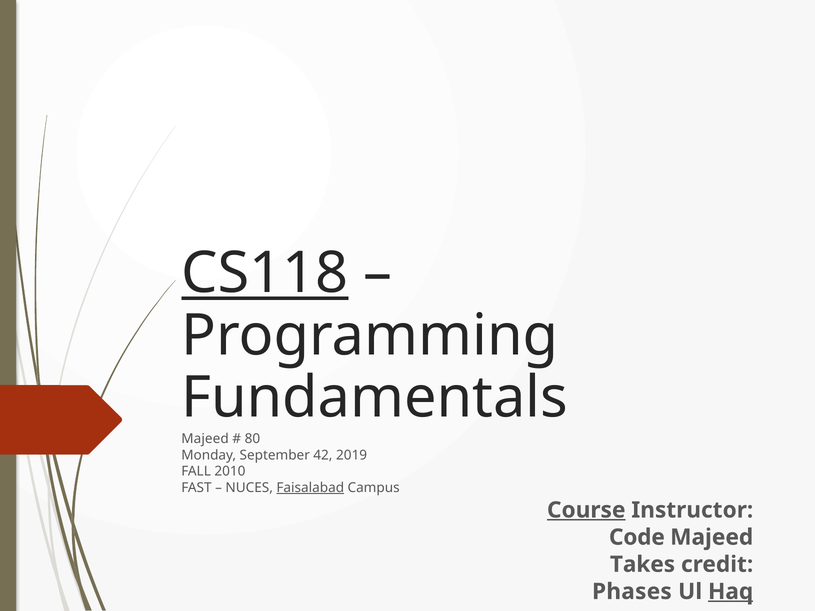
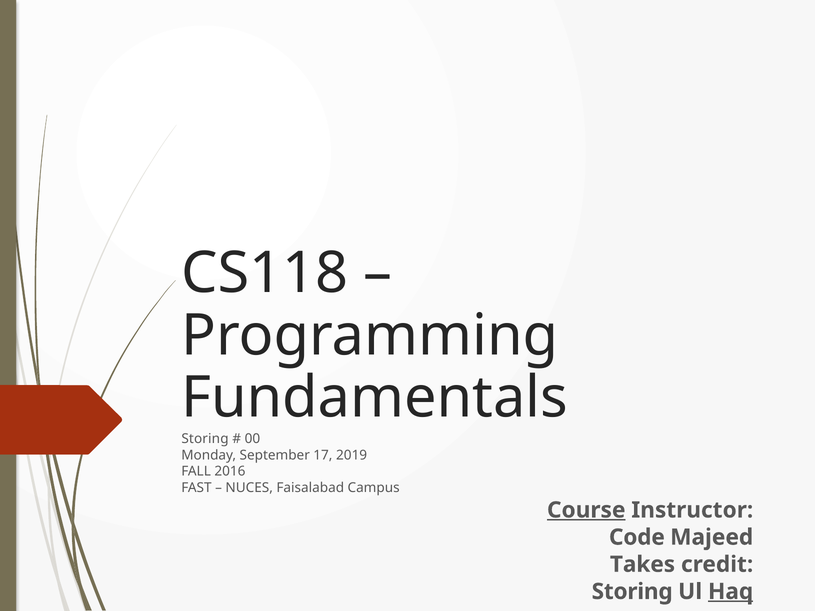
CS118 underline: present -> none
Majeed at (205, 439): Majeed -> Storing
80: 80 -> 00
42: 42 -> 17
2010: 2010 -> 2016
Faisalabad underline: present -> none
Phases at (632, 592): Phases -> Storing
